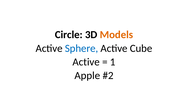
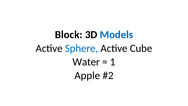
Circle: Circle -> Block
Models colour: orange -> blue
Active at (86, 62): Active -> Water
